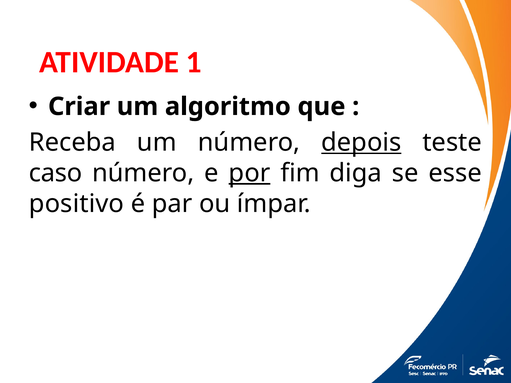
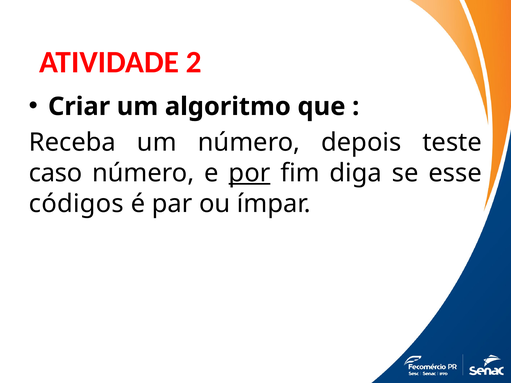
1: 1 -> 2
depois underline: present -> none
positivo: positivo -> códigos
